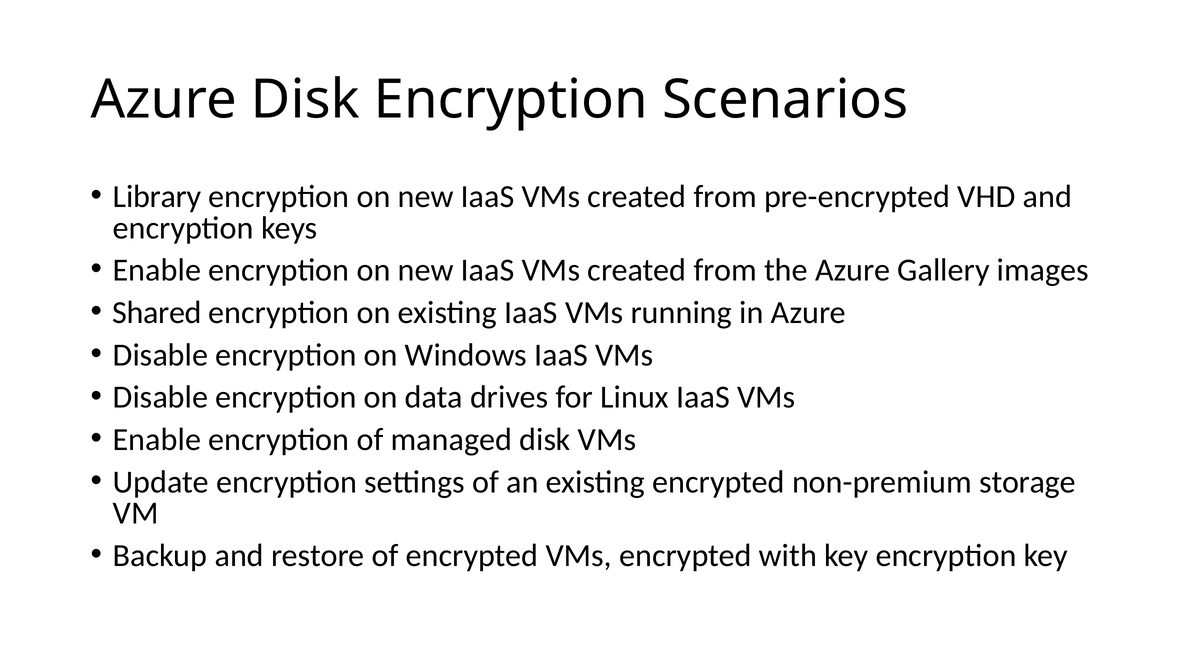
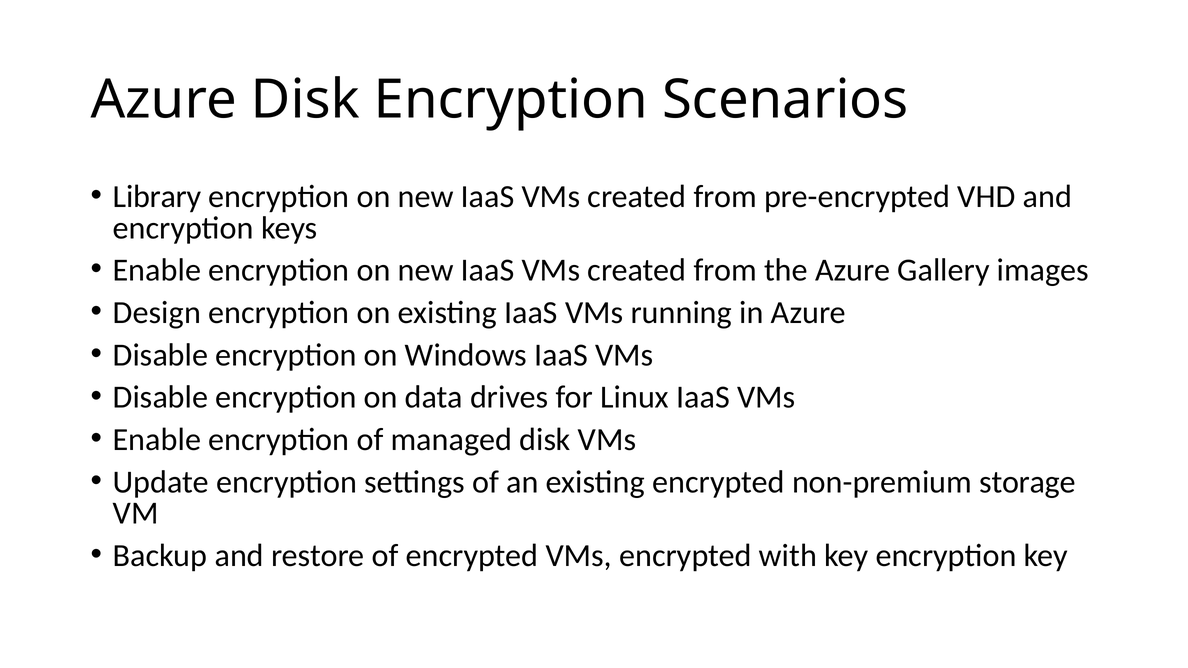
Shared: Shared -> Design
